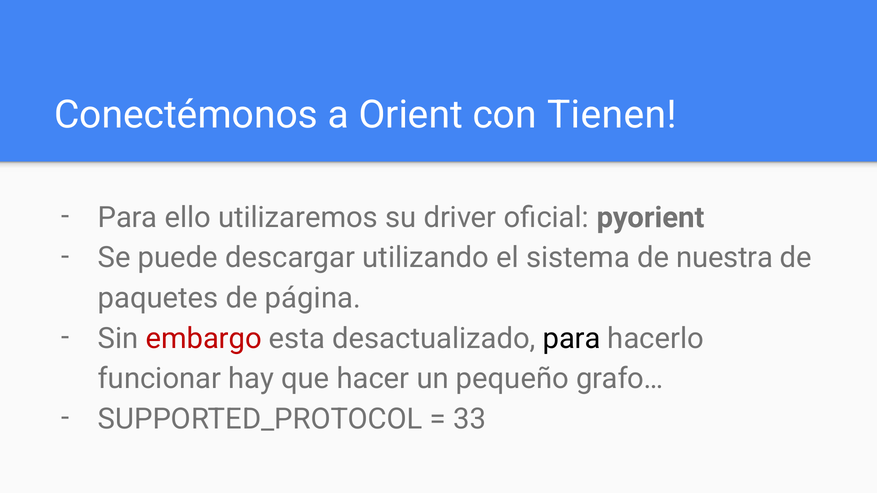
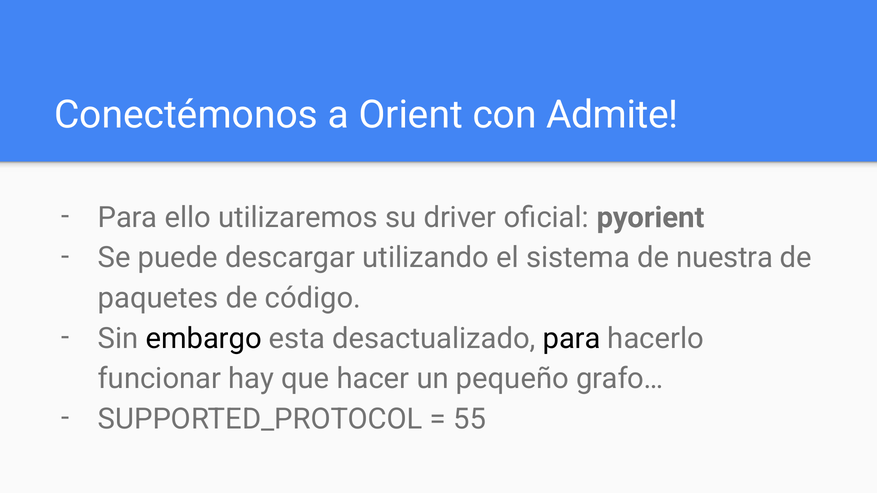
Tienen: Tienen -> Admite
página: página -> código
embargo colour: red -> black
33: 33 -> 55
